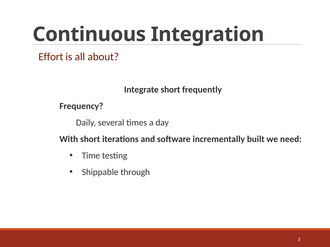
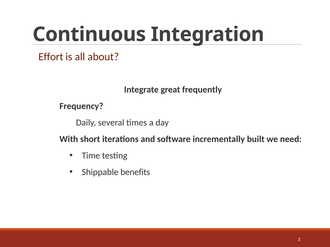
Integrate short: short -> great
through: through -> benefits
